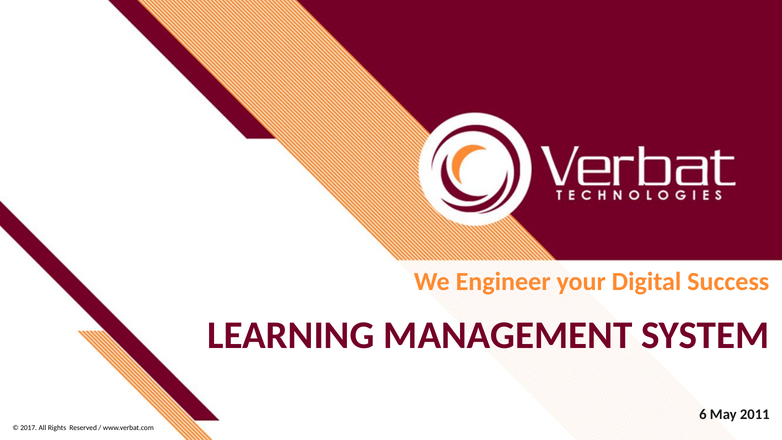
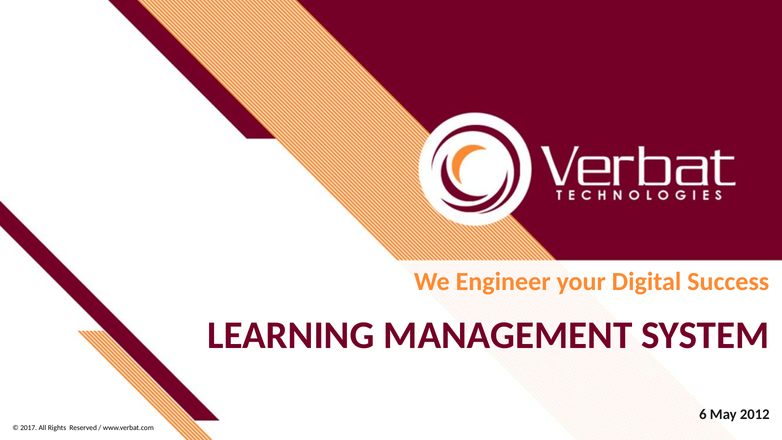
2011: 2011 -> 2012
